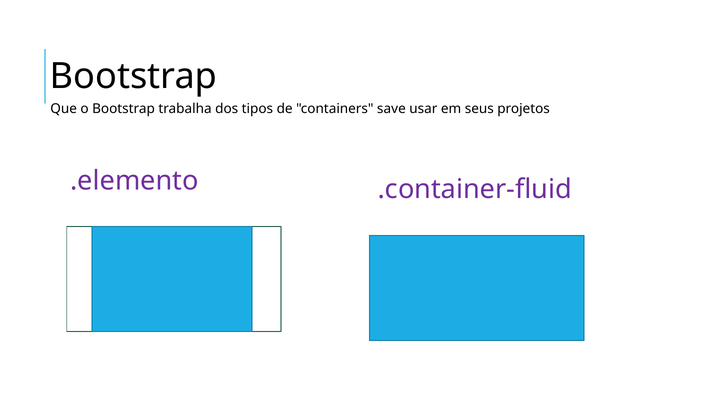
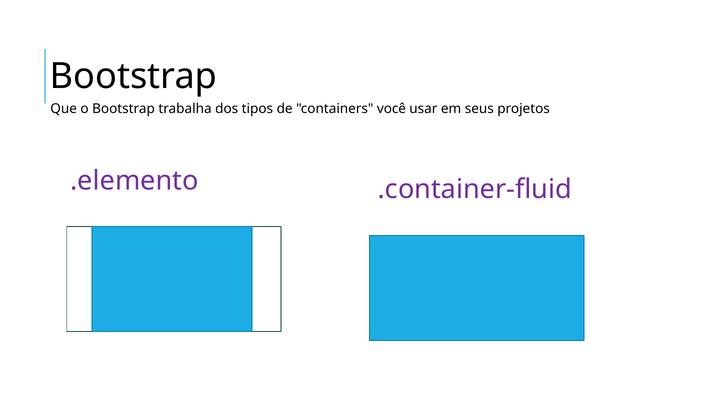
save: save -> você
